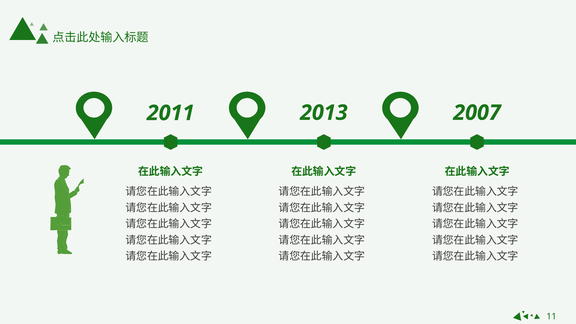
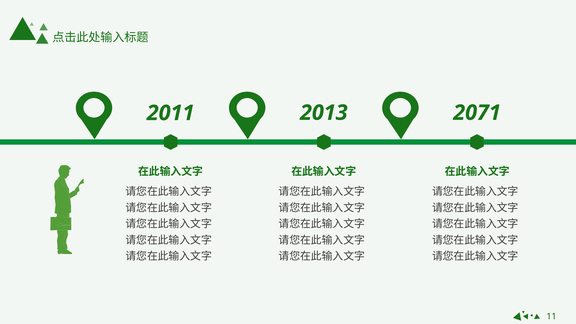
2007: 2007 -> 2071
